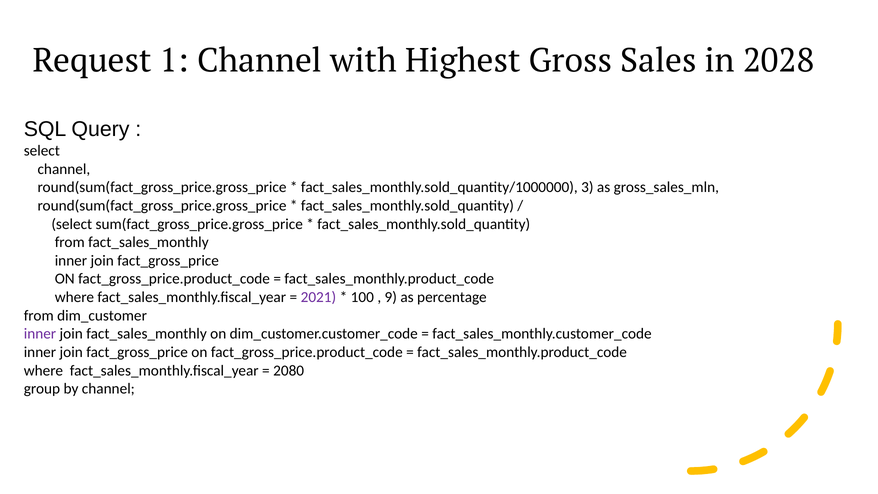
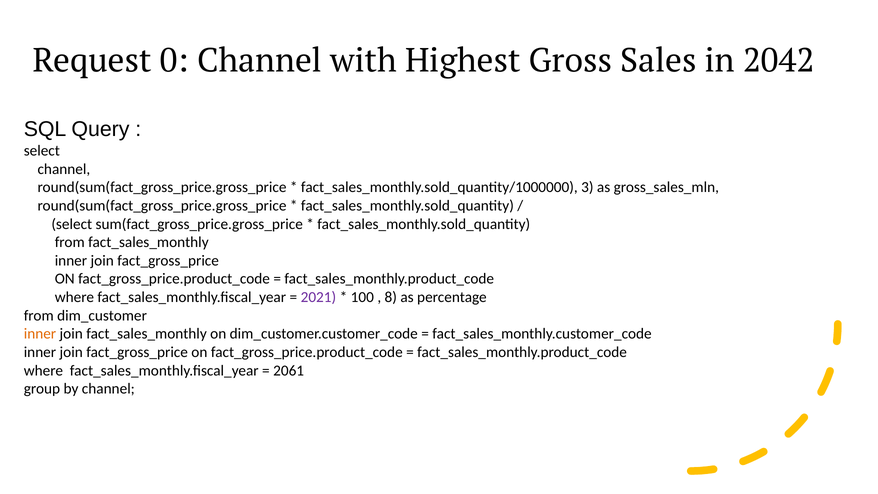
1: 1 -> 0
2028: 2028 -> 2042
9: 9 -> 8
inner at (40, 334) colour: purple -> orange
2080: 2080 -> 2061
